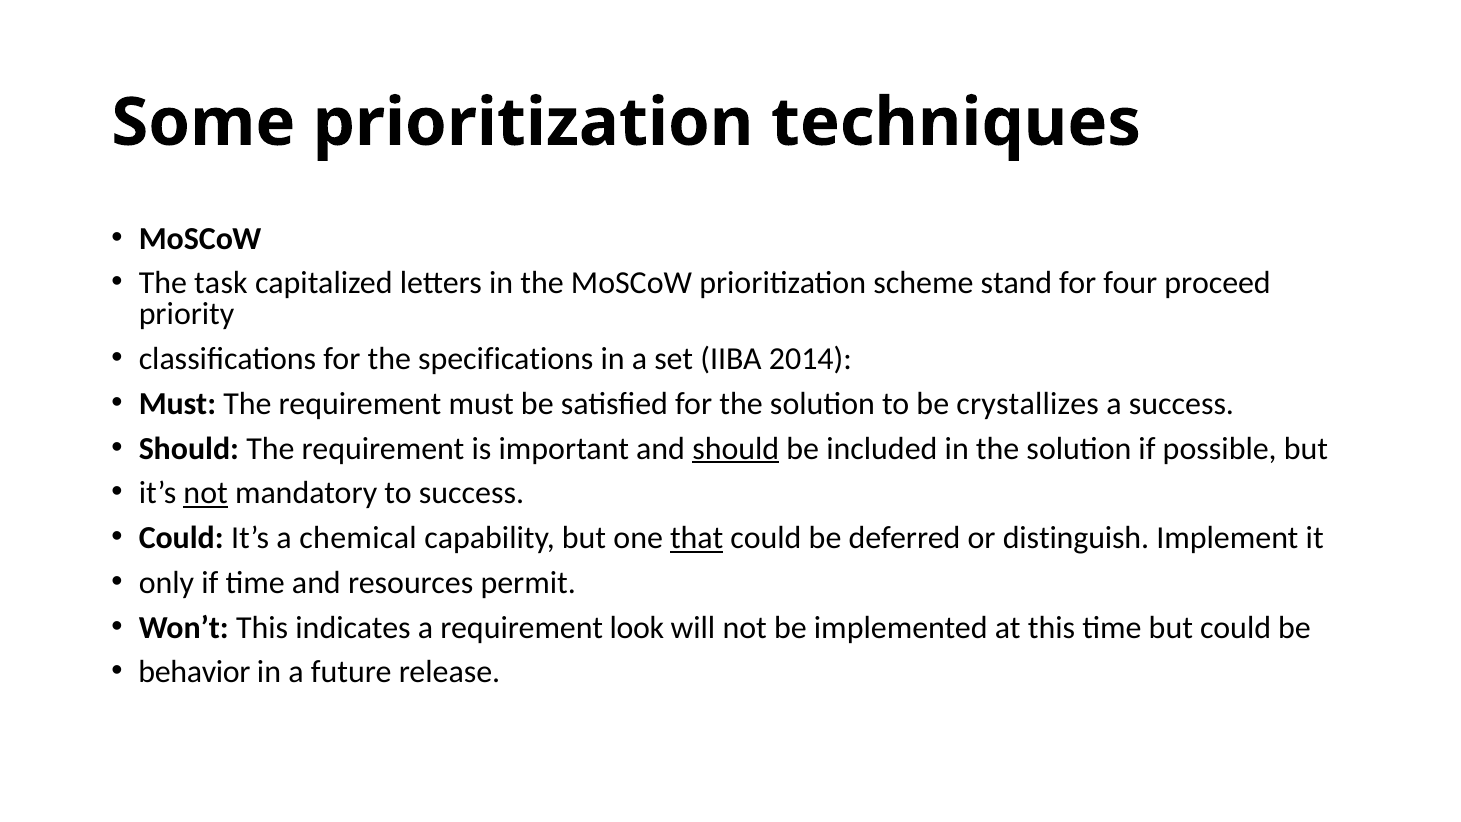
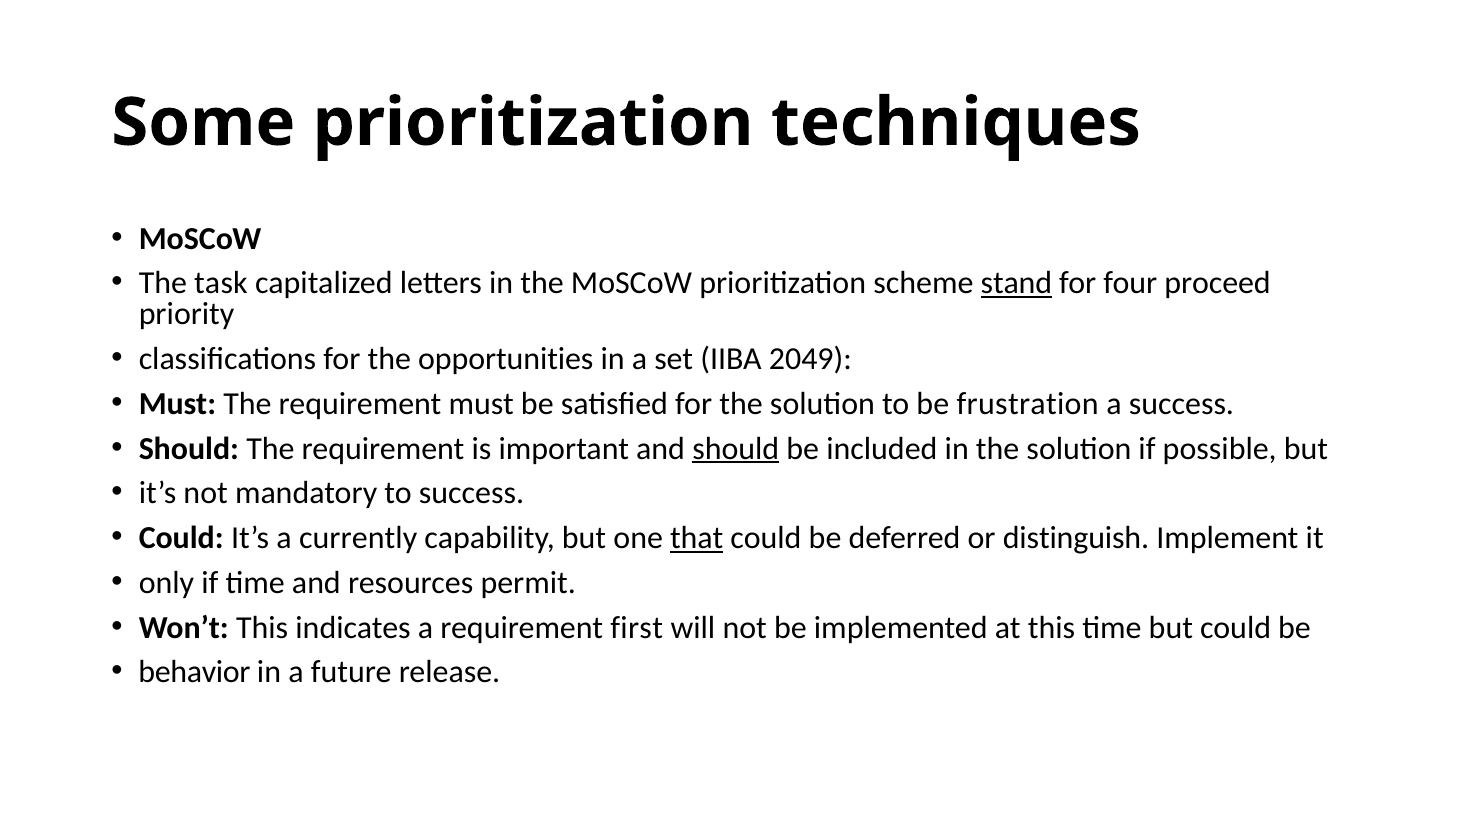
stand underline: none -> present
specifications: specifications -> opportunities
2014: 2014 -> 2049
crystallizes: crystallizes -> frustration
not at (206, 493) underline: present -> none
chemical: chemical -> currently
look: look -> first
